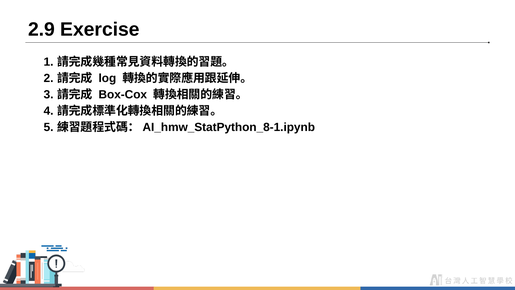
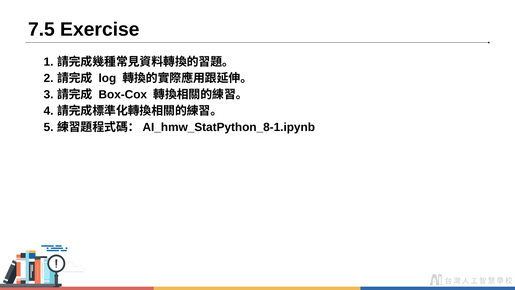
2.9: 2.9 -> 7.5
